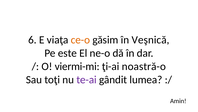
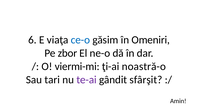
ce-o colour: orange -> blue
Veşnică: Veşnică -> Omeniri
este: este -> zbor
toţi: toţi -> tari
lumea: lumea -> sfârşit
